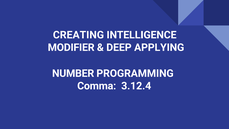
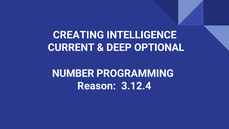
MODIFIER: MODIFIER -> CURRENT
APPLYING: APPLYING -> OPTIONAL
Comma: Comma -> Reason
